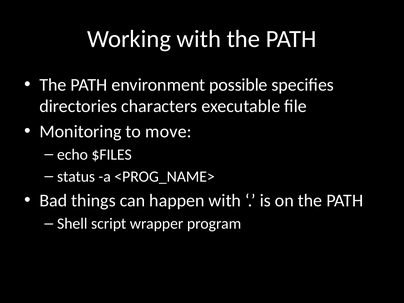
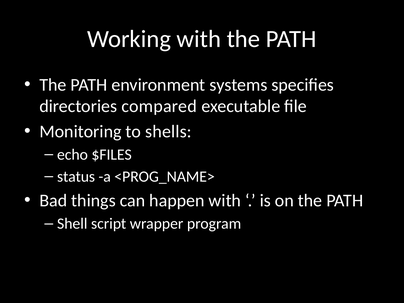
possible: possible -> systems
characters: characters -> compared
move: move -> shells
